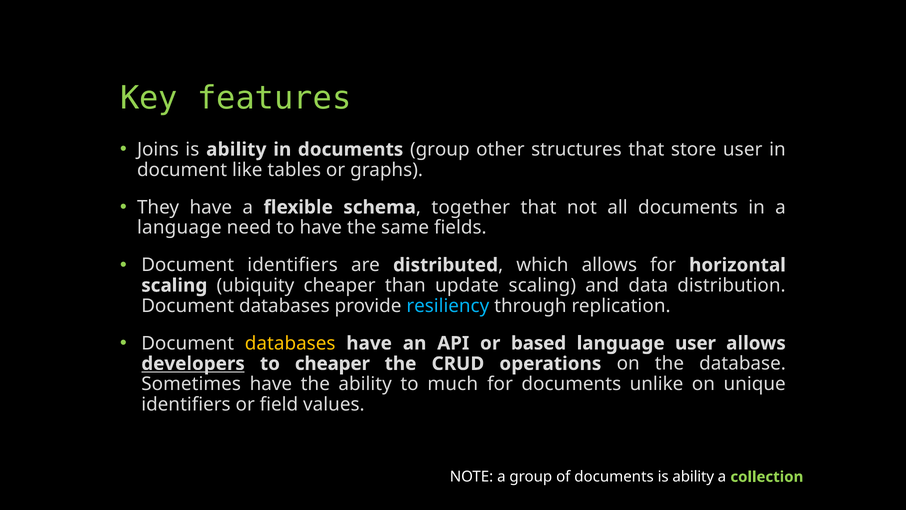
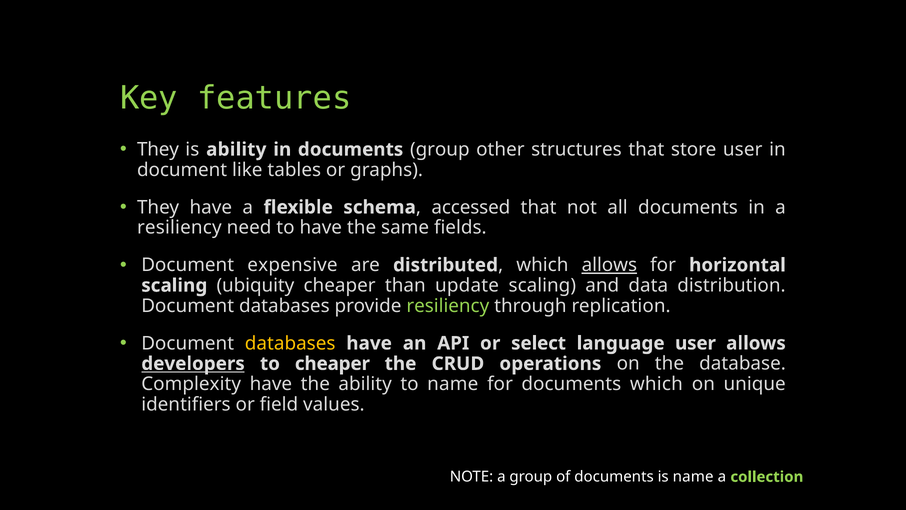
Joins at (158, 149): Joins -> They
together: together -> accessed
language at (179, 228): language -> resiliency
Document identifiers: identifiers -> expensive
allows at (609, 265) underline: none -> present
resiliency at (448, 306) colour: light blue -> light green
based: based -> select
Sometimes: Sometimes -> Complexity
to much: much -> name
documents unlike: unlike -> which
documents is ability: ability -> name
